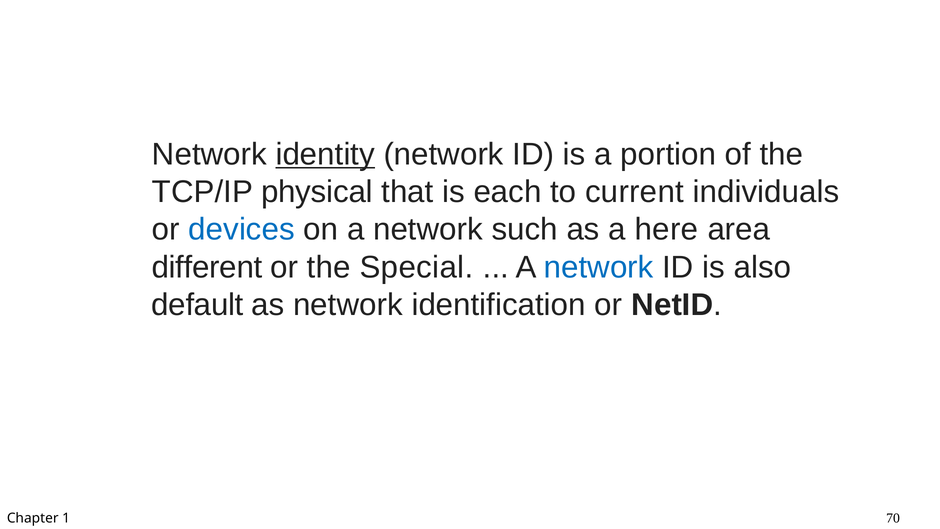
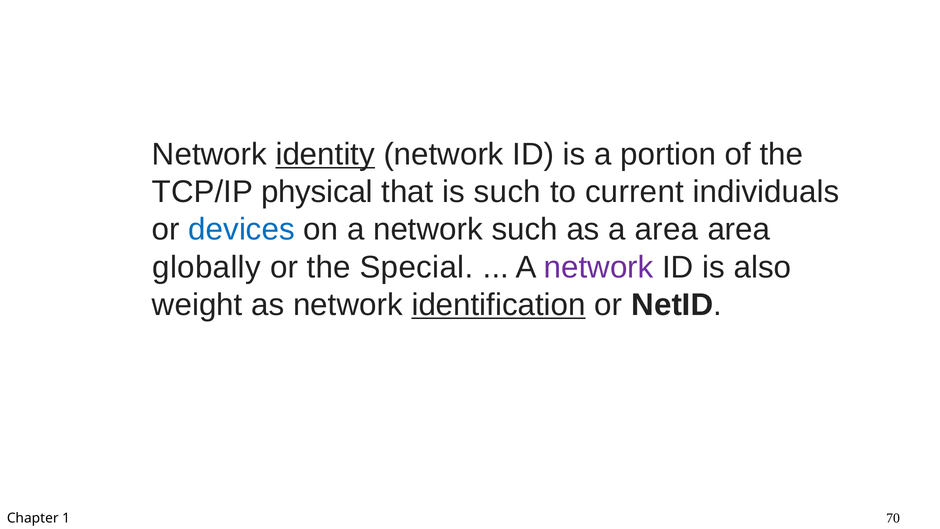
is each: each -> such
a here: here -> area
different: different -> globally
network at (599, 267) colour: blue -> purple
default: default -> weight
identification underline: none -> present
